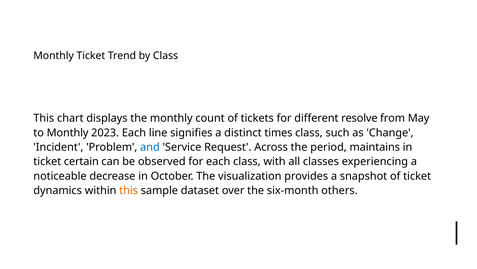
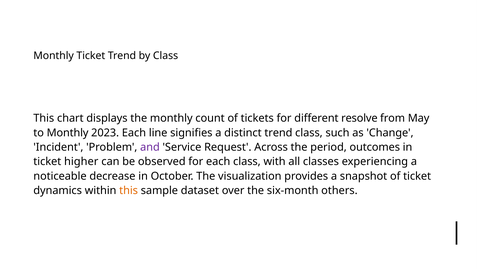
distinct times: times -> trend
and colour: blue -> purple
maintains: maintains -> outcomes
certain: certain -> higher
